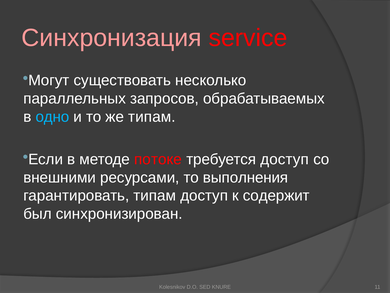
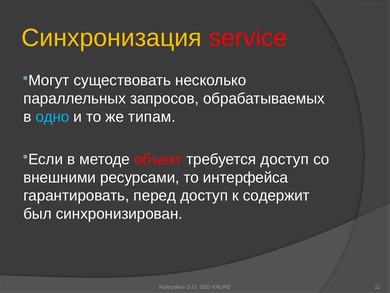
Синхронизация colour: pink -> yellow
потоке: потоке -> объект
выполнения: выполнения -> интерфейса
гарантировать типам: типам -> перед
